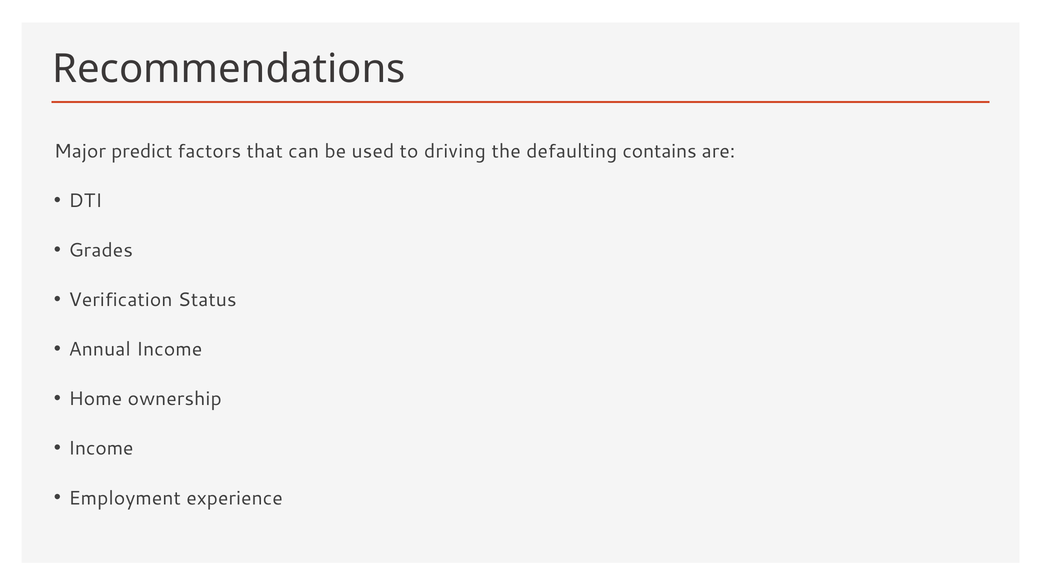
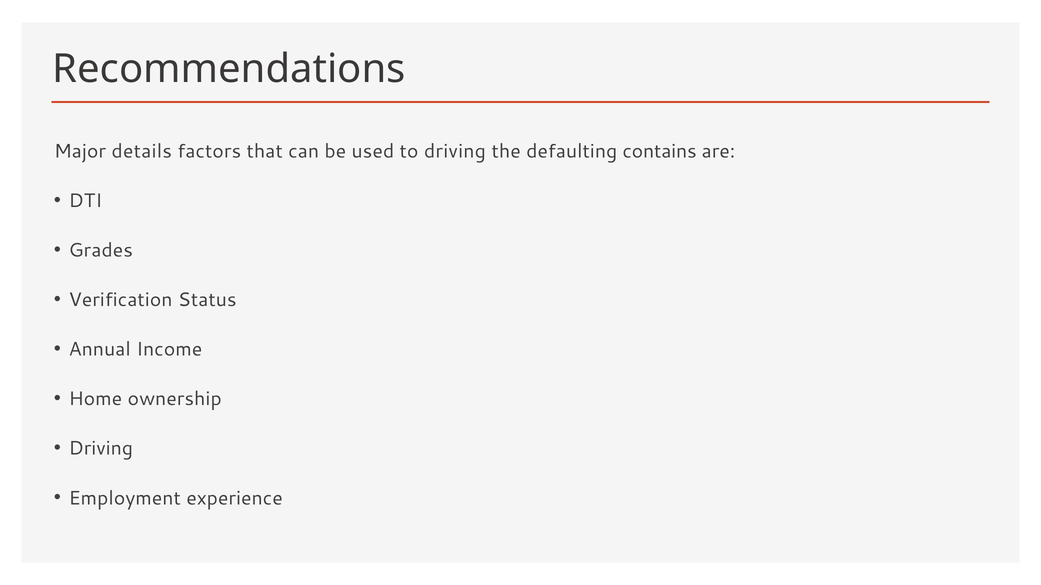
predict: predict -> details
Income at (101, 449): Income -> Driving
